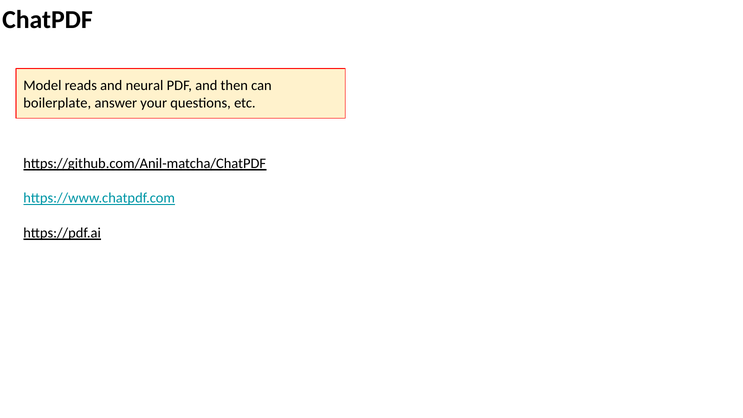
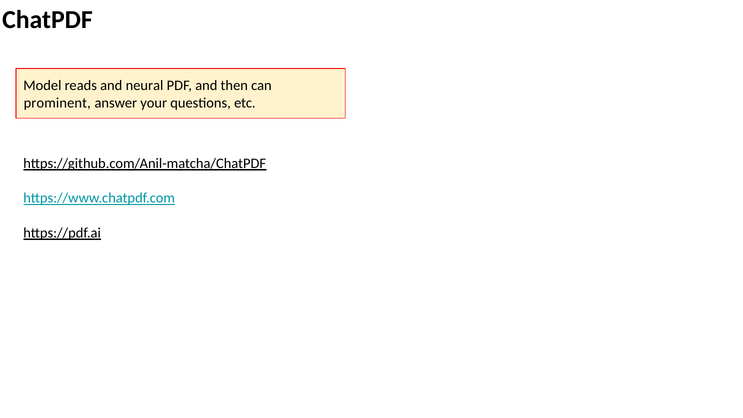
boilerplate: boilerplate -> prominent
